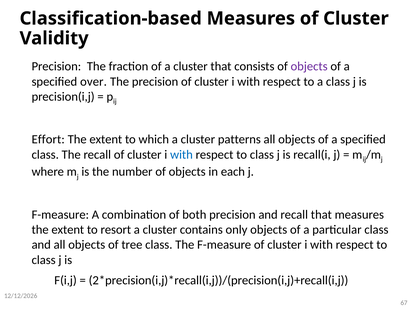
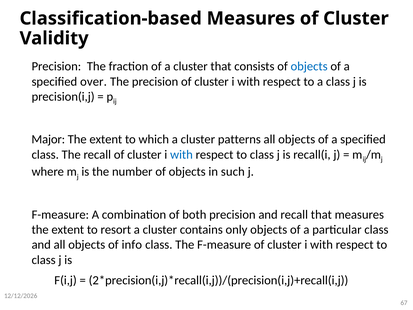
objects at (309, 66) colour: purple -> blue
Effort: Effort -> Major
each: each -> such
tree: tree -> info
